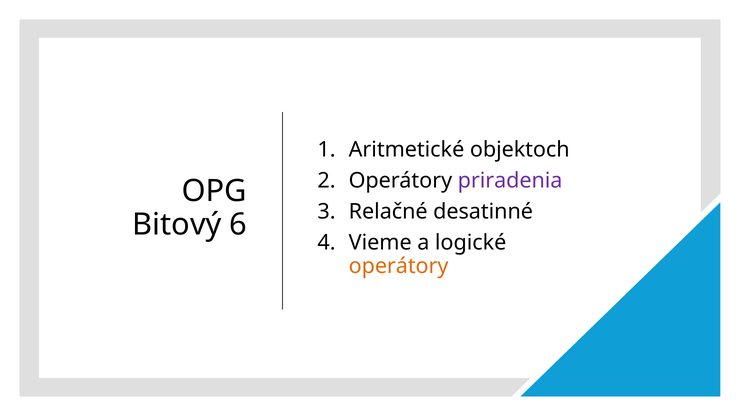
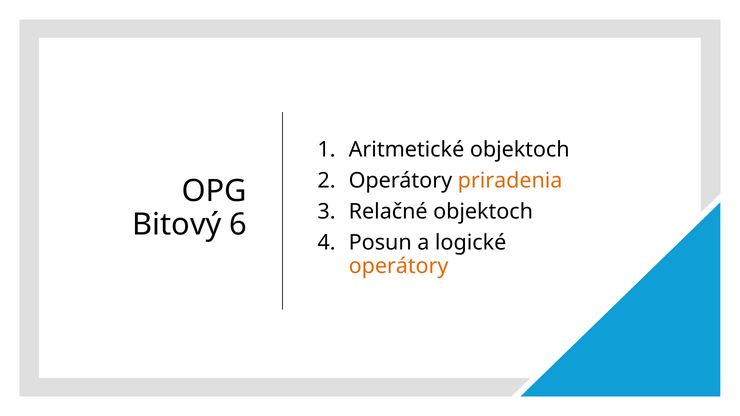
priradenia colour: purple -> orange
Relačné desatinné: desatinné -> objektoch
Vieme: Vieme -> Posun
